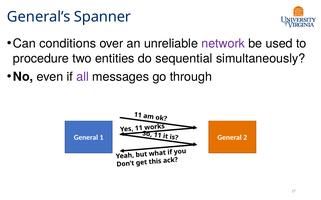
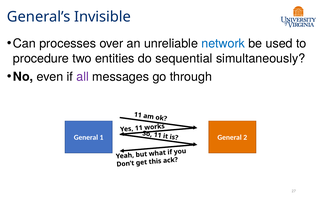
Spanner: Spanner -> Invisible
conditions: conditions -> processes
network colour: purple -> blue
